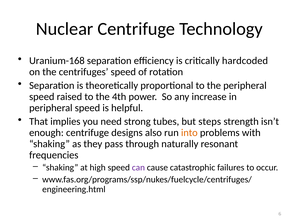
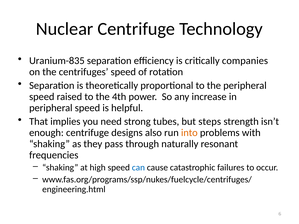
Uranium-168: Uranium-168 -> Uranium-835
hardcoded: hardcoded -> companies
can colour: purple -> blue
